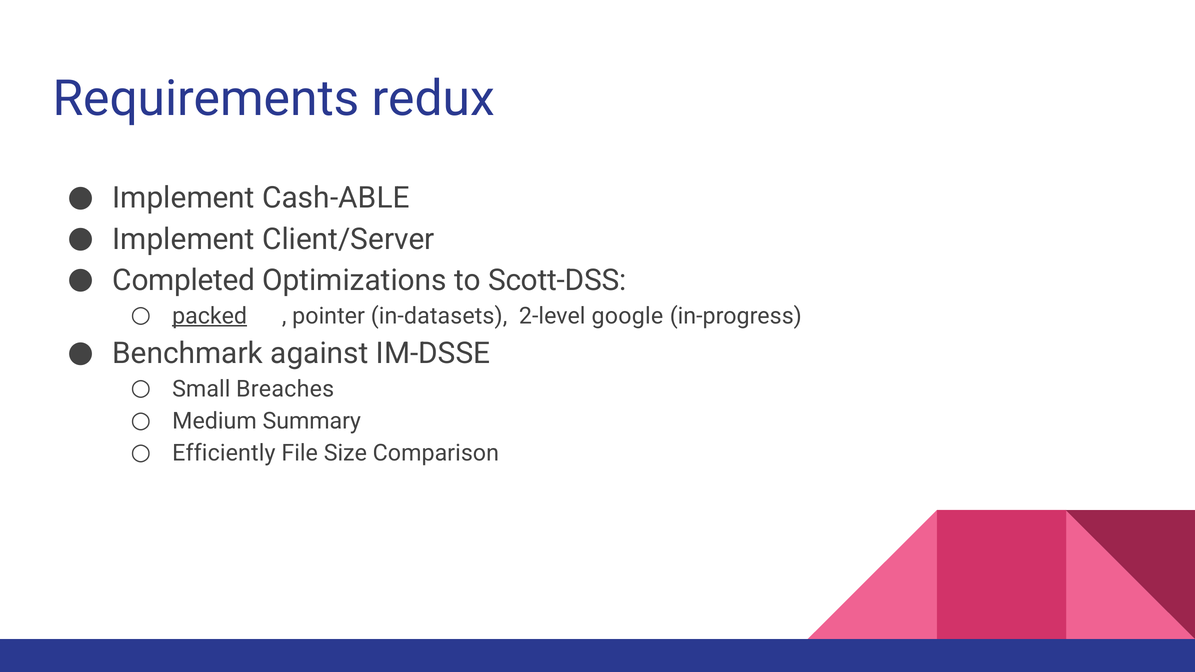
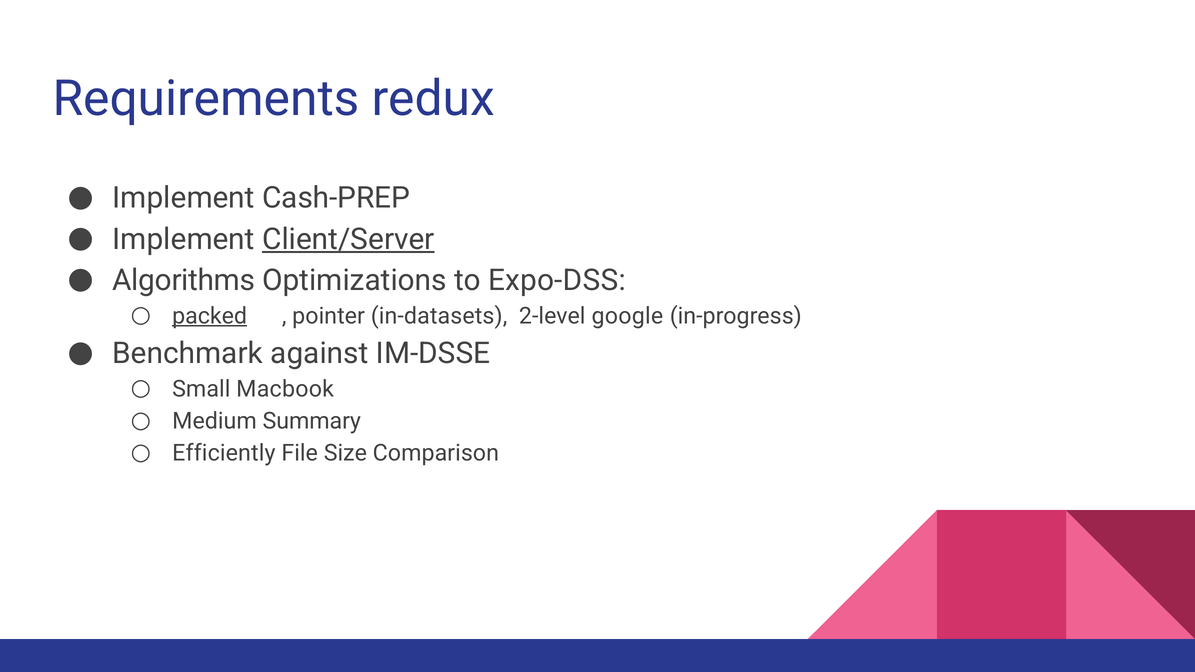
Cash-ABLE: Cash-ABLE -> Cash-PREP
Client/Server underline: none -> present
Completed: Completed -> Algorithms
Scott-DSS: Scott-DSS -> Expo-DSS
Breaches: Breaches -> Macbook
